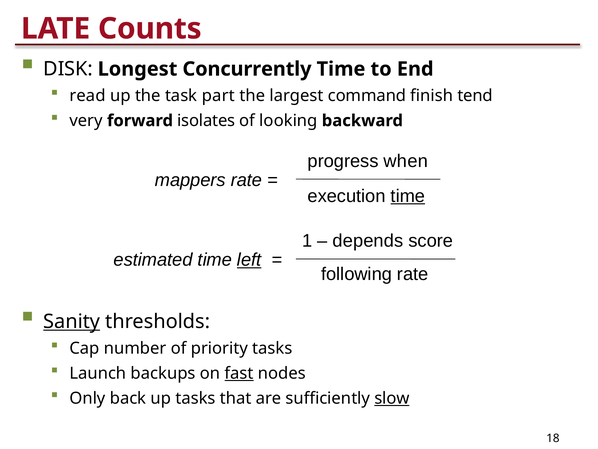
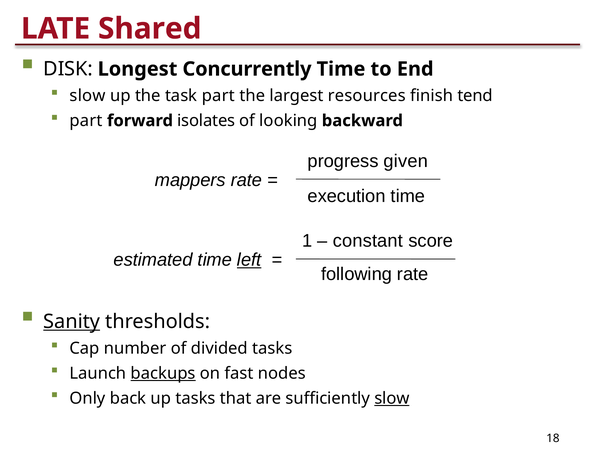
Counts: Counts -> Shared
read at (88, 96): read -> slow
command: command -> resources
very at (86, 121): very -> part
when: when -> given
time at (408, 196) underline: present -> none
depends: depends -> constant
priority: priority -> divided
backups underline: none -> present
fast underline: present -> none
